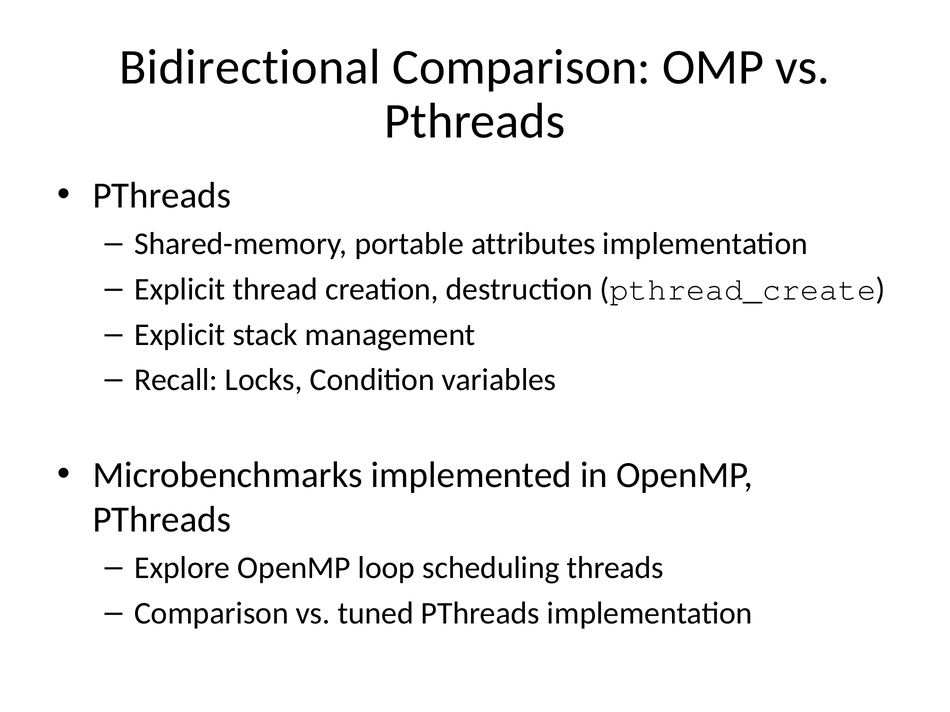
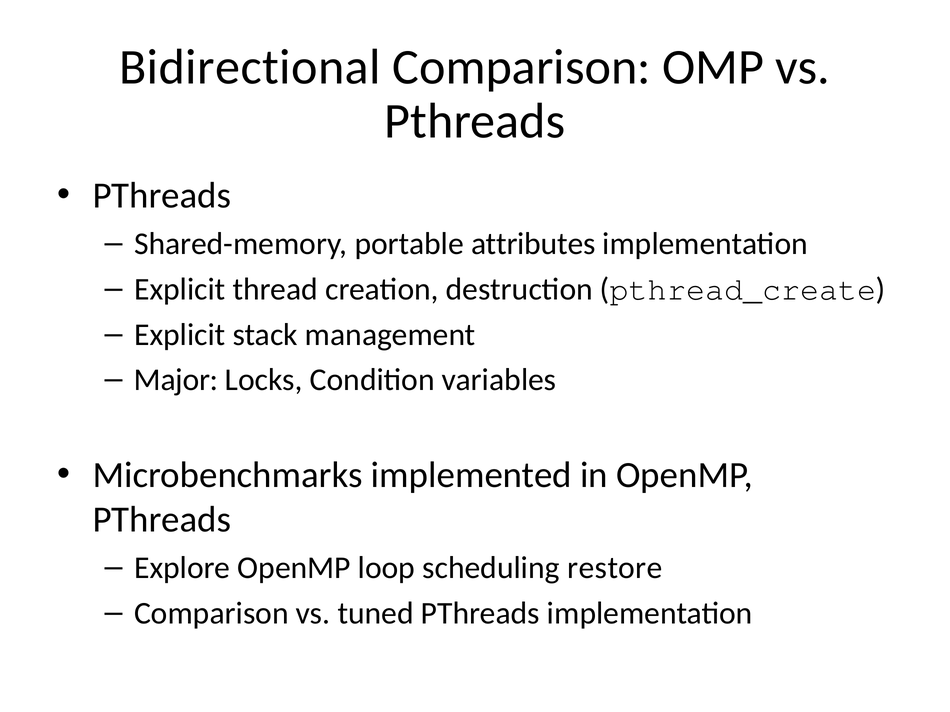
Recall: Recall -> Major
threads: threads -> restore
